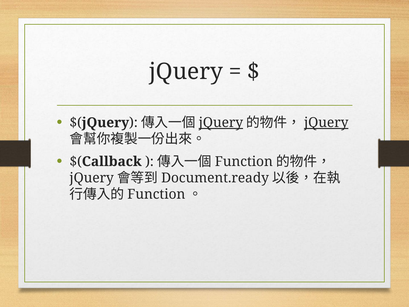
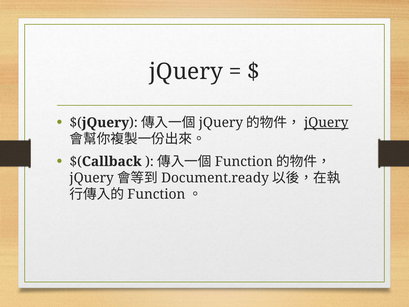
jQuery at (221, 123) underline: present -> none
